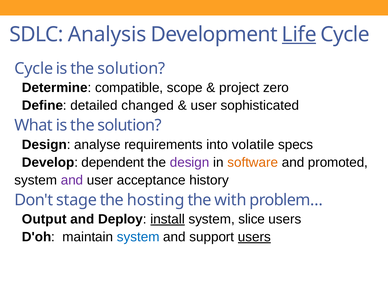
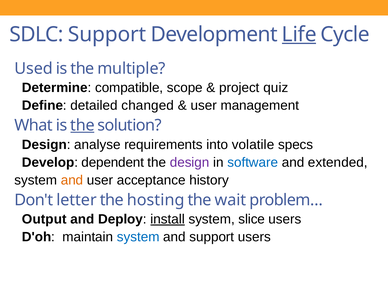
SDLC Analysis: Analysis -> Support
Cycle at (34, 68): Cycle -> Used
solution at (131, 68): solution -> multiple
zero: zero -> quiz
sophisticated: sophisticated -> management
the at (82, 125) underline: none -> present
software colour: orange -> blue
promoted: promoted -> extended
and at (72, 180) colour: purple -> orange
stage: stage -> letter
with: with -> wait
users at (254, 237) underline: present -> none
